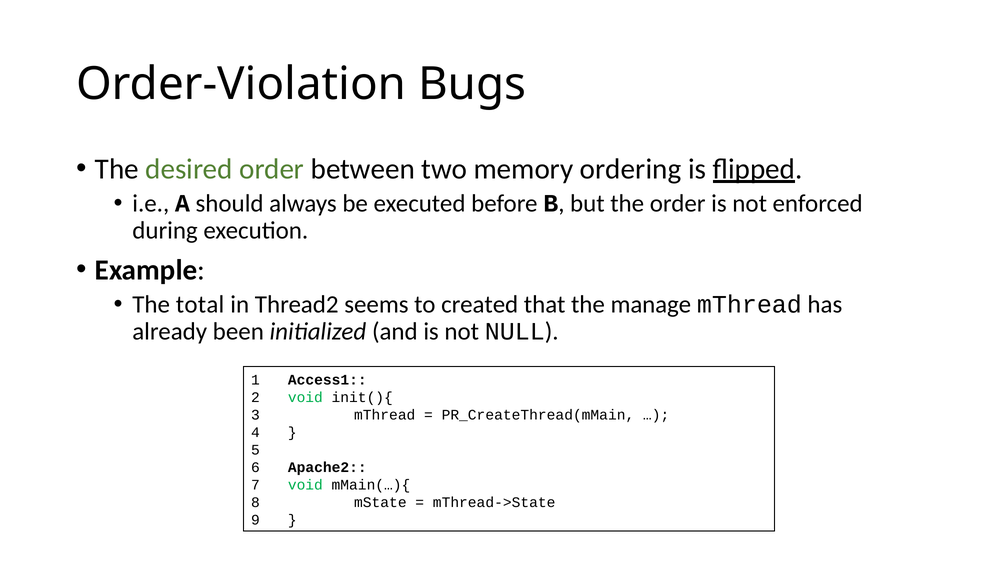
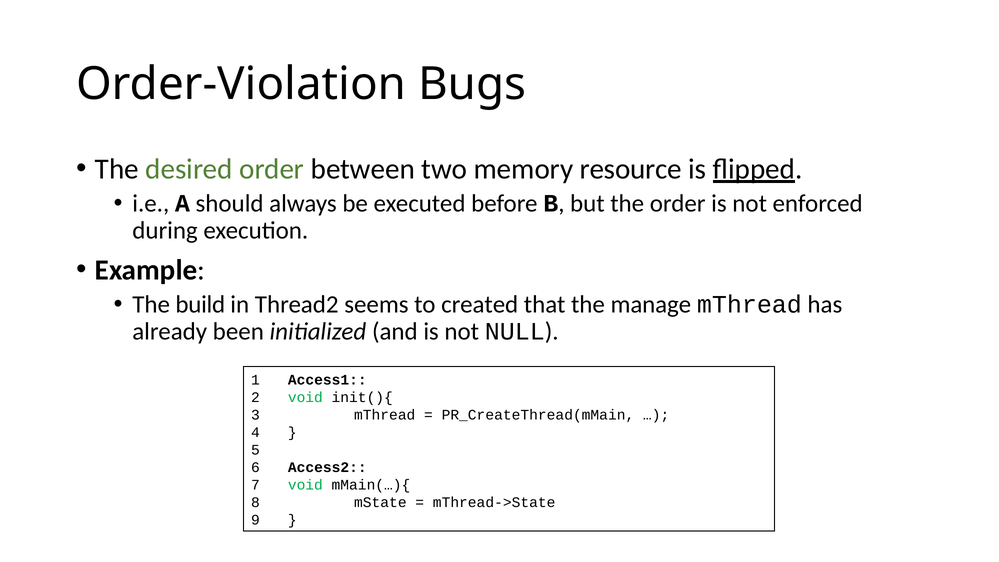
ordering: ordering -> resource
total: total -> build
Apache2: Apache2 -> Access2
